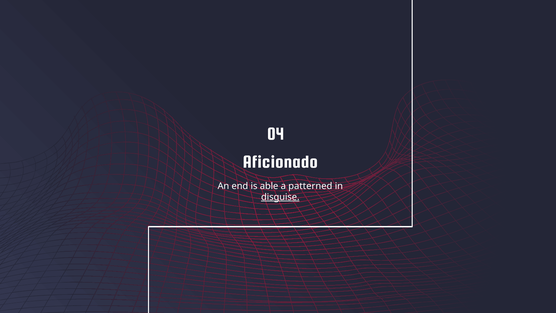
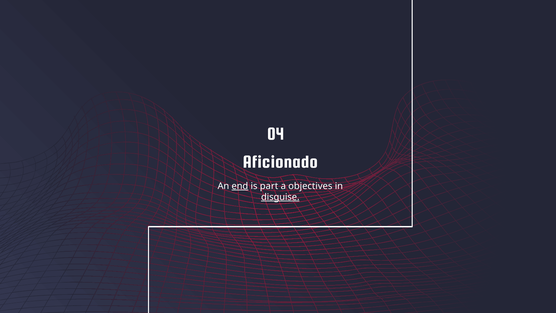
end underline: none -> present
able: able -> part
patterned: patterned -> objectives
